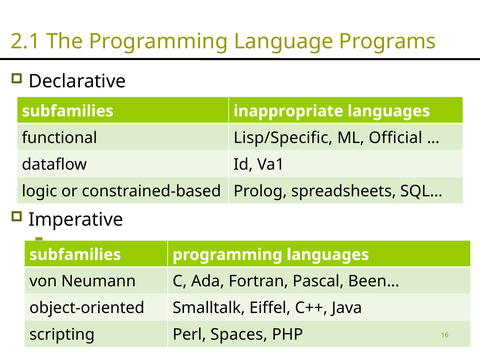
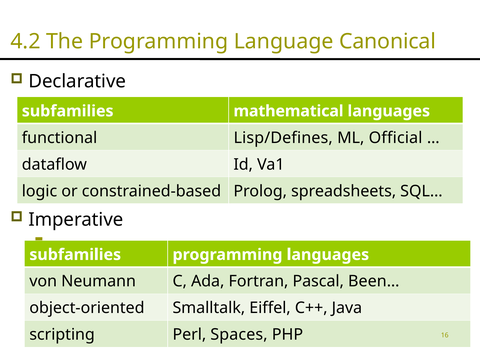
2.1: 2.1 -> 4.2
Programs: Programs -> Canonical
inappropriate: inappropriate -> mathematical
Lisp/Specific: Lisp/Specific -> Lisp/Defines
